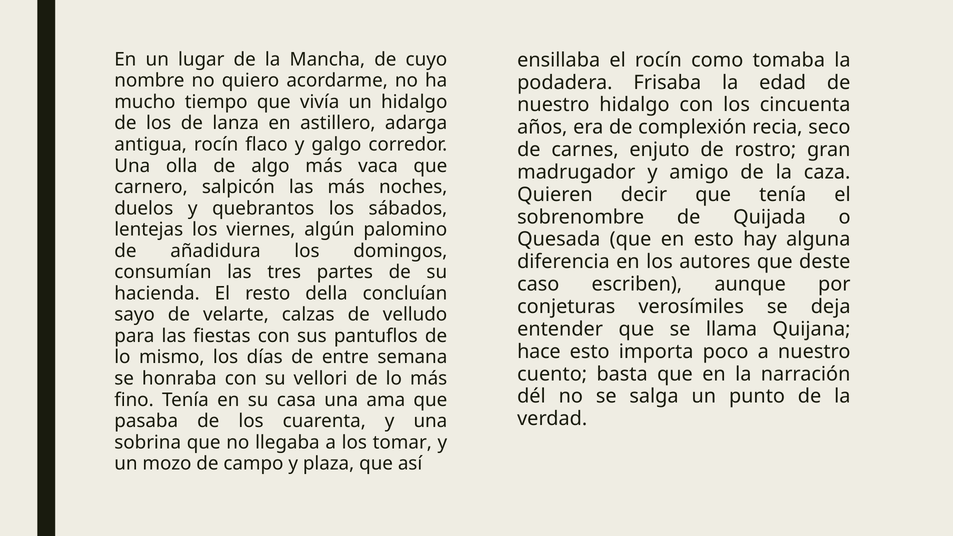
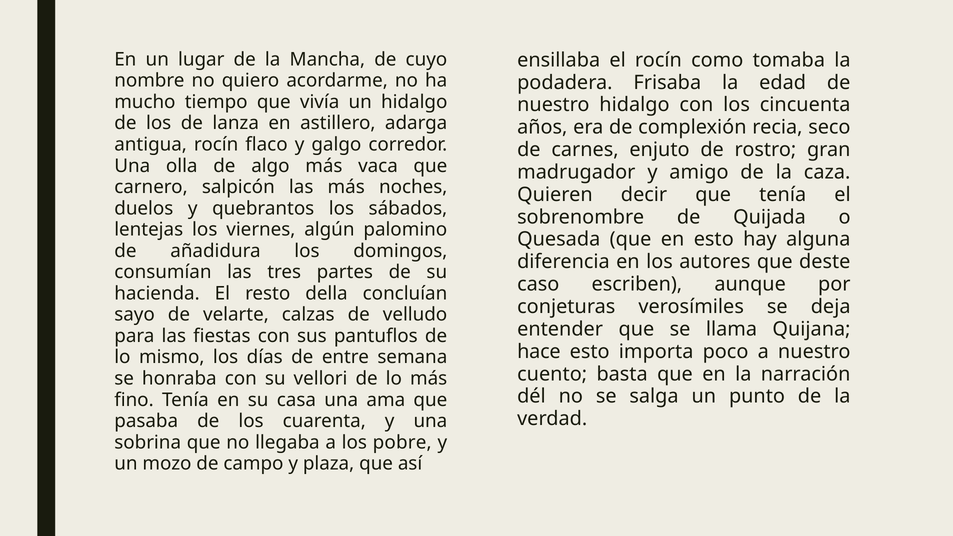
tomar: tomar -> pobre
